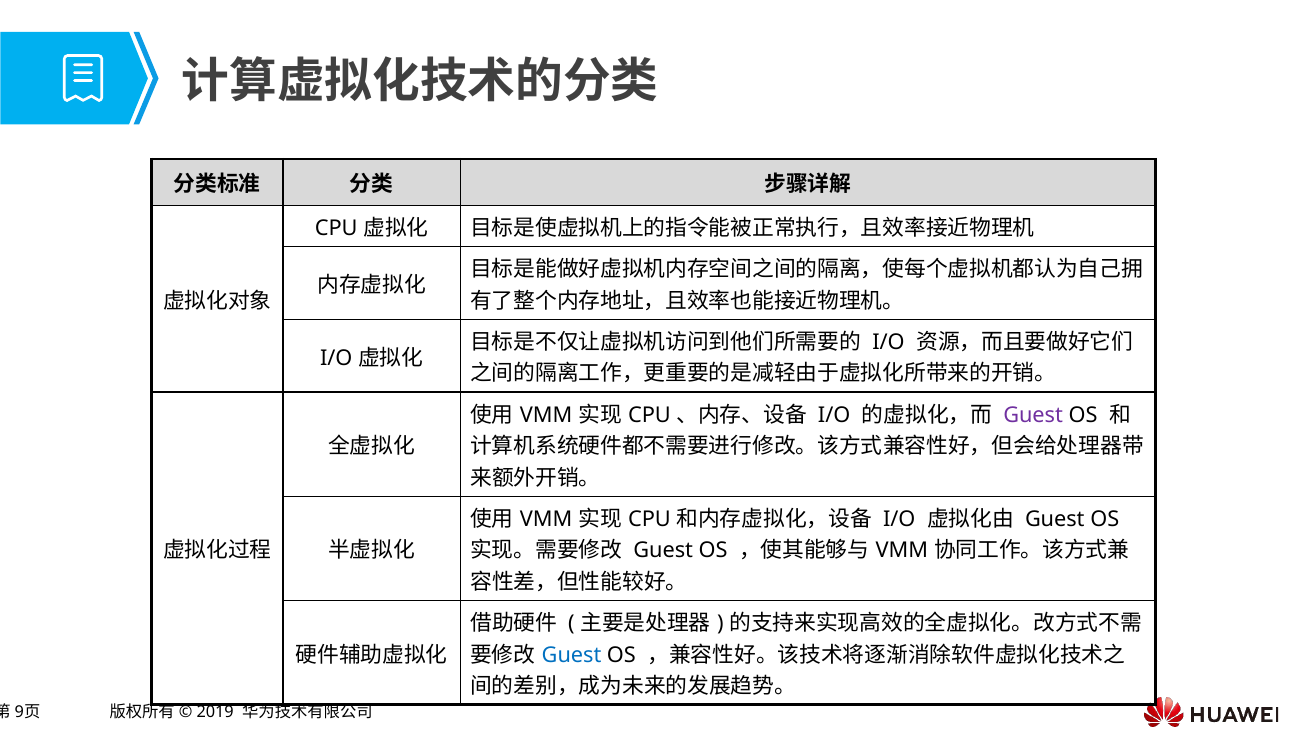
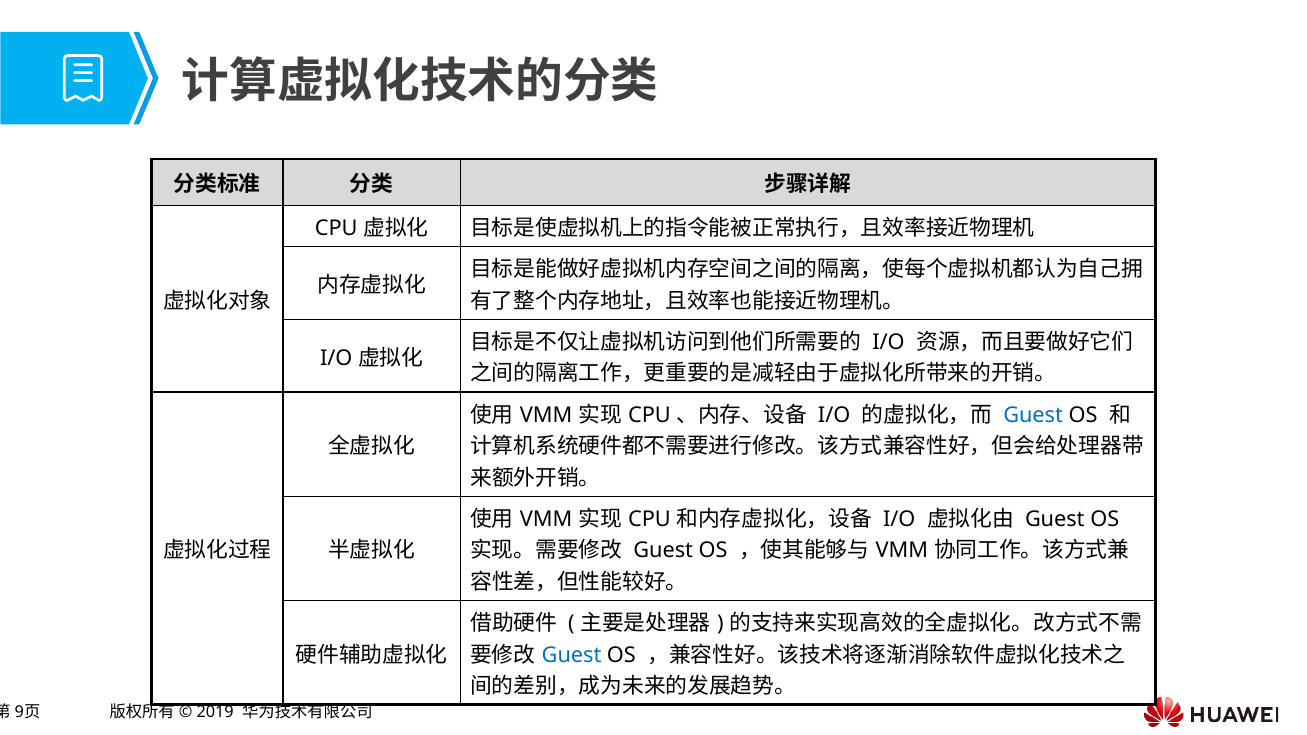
Guest at (1033, 415) colour: purple -> blue
